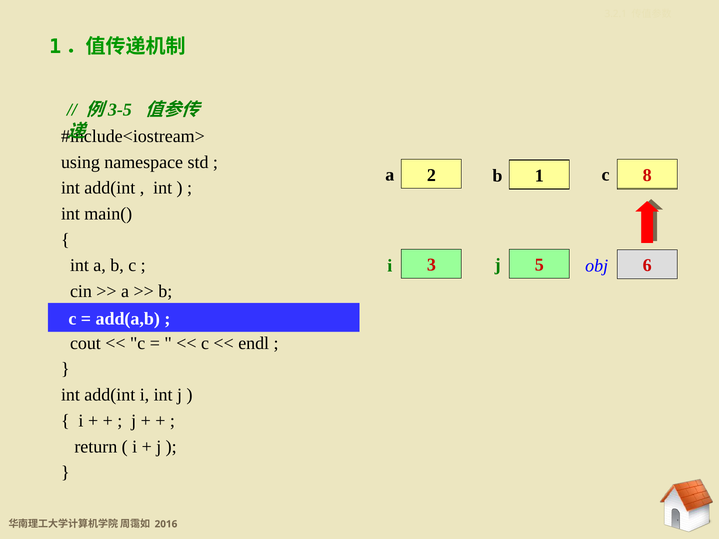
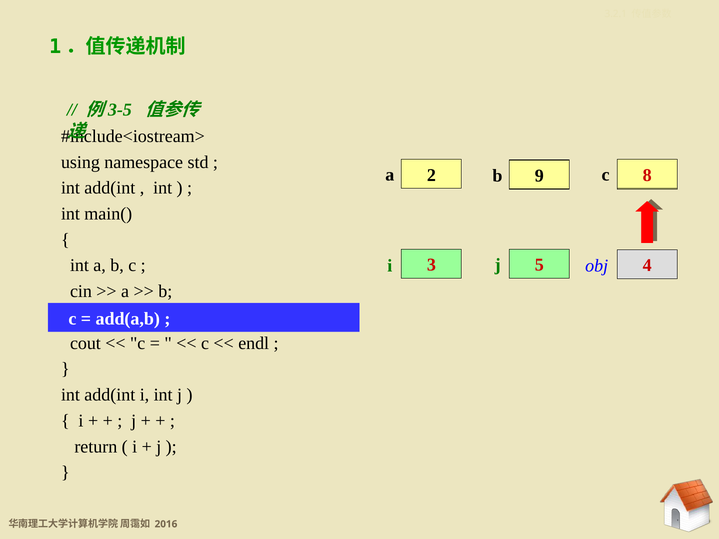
1: 1 -> 9
obj 6: 6 -> 4
